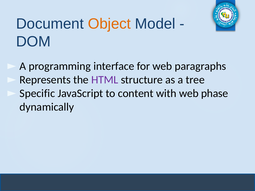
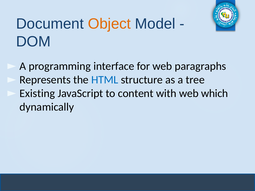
HTML colour: purple -> blue
Specific: Specific -> Existing
phase: phase -> which
